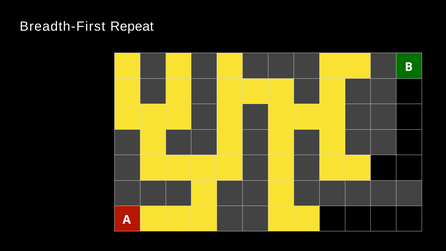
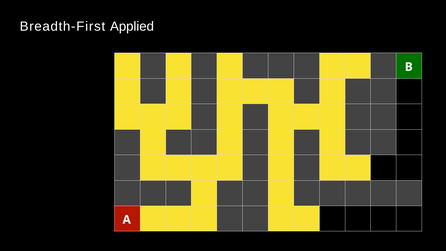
Repeat: Repeat -> Applied
